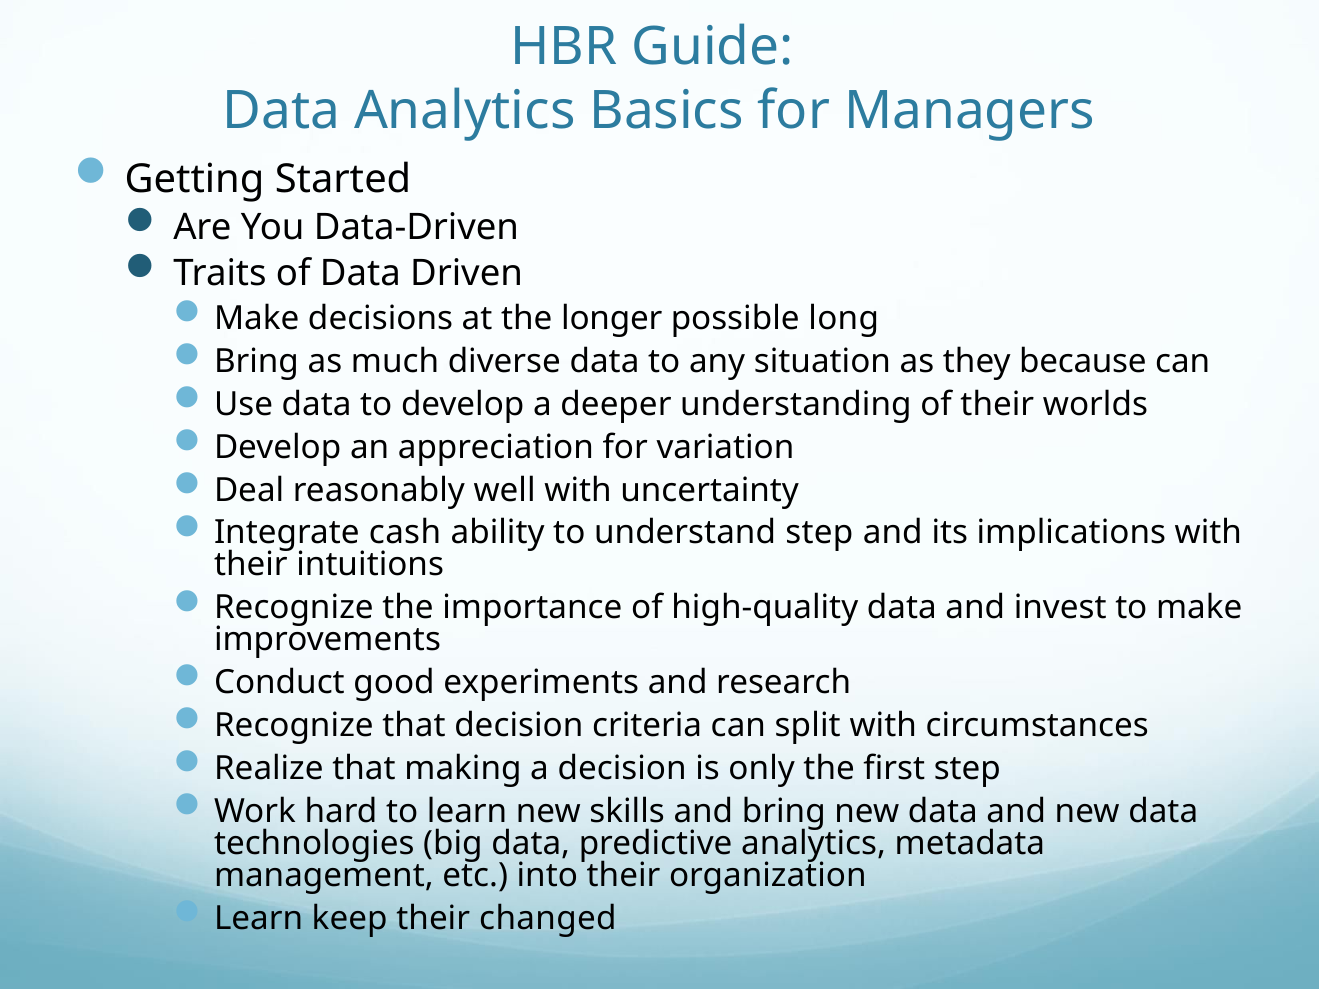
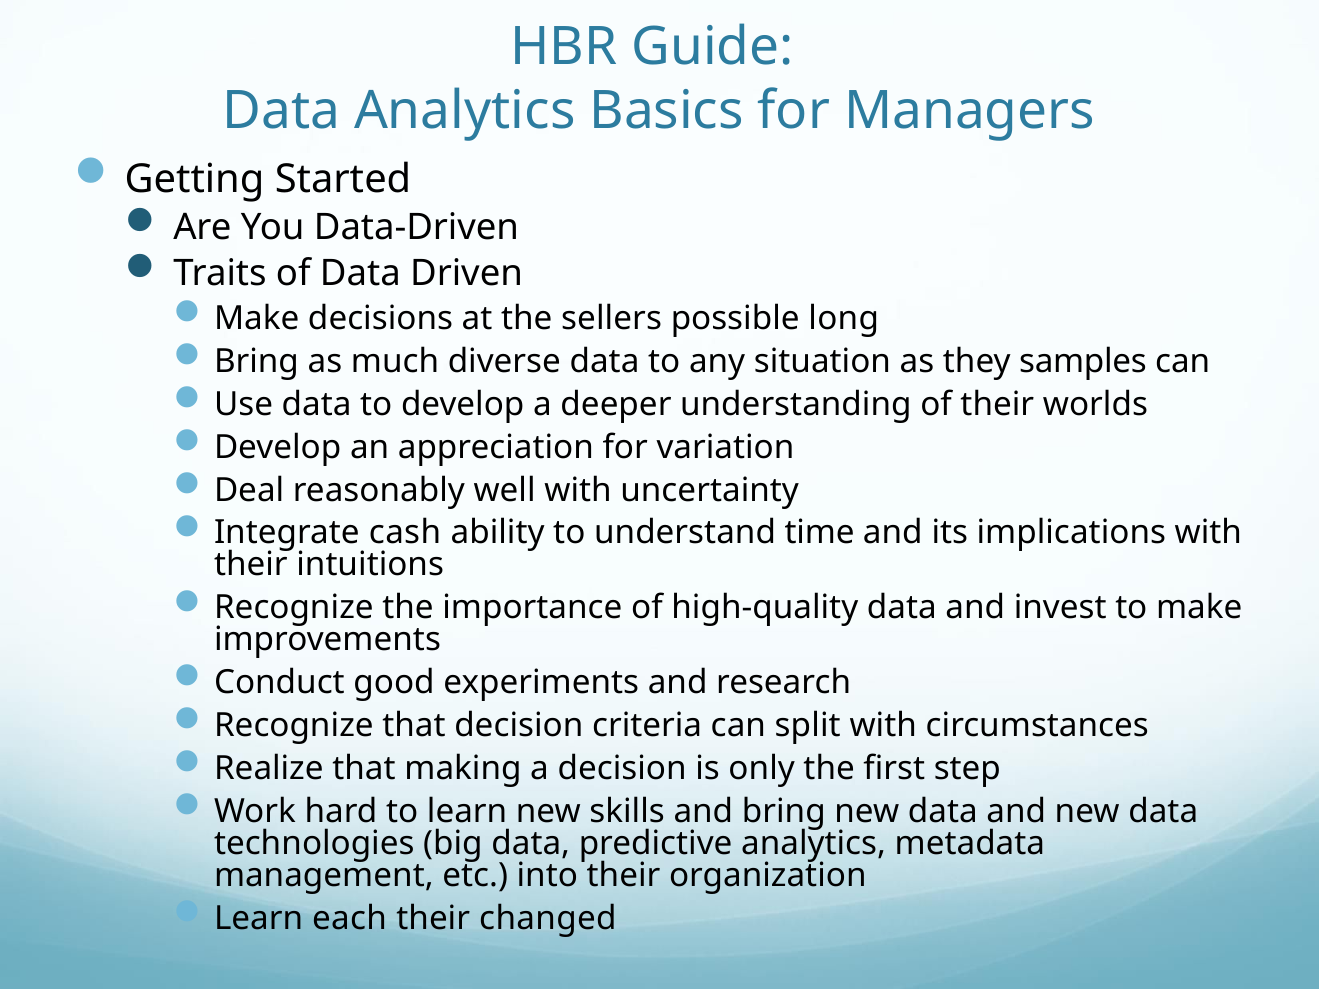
longer: longer -> sellers
because: because -> samples
understand step: step -> time
keep: keep -> each
